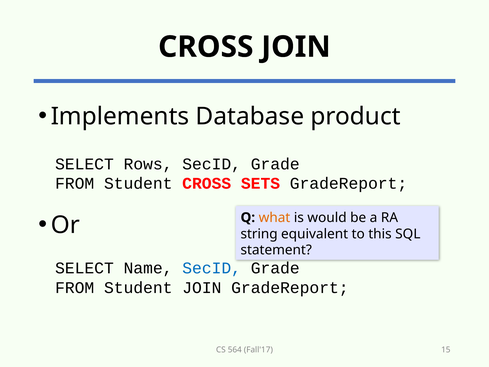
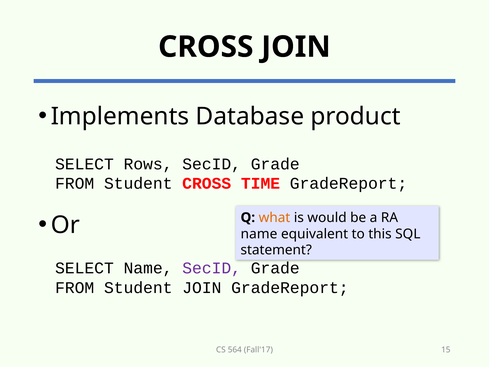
SETS: SETS -> TIME
string at (259, 234): string -> name
SecID at (212, 268) colour: blue -> purple
